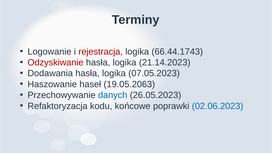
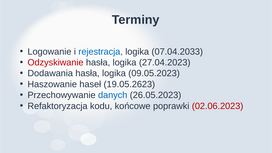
rejestracja colour: red -> blue
66.44.1743: 66.44.1743 -> 07.04.2033
21.14.2023: 21.14.2023 -> 27.04.2023
07.05.2023: 07.05.2023 -> 09.05.2023
19.05.2063: 19.05.2063 -> 19.05.2623
02.06.2023 colour: blue -> red
